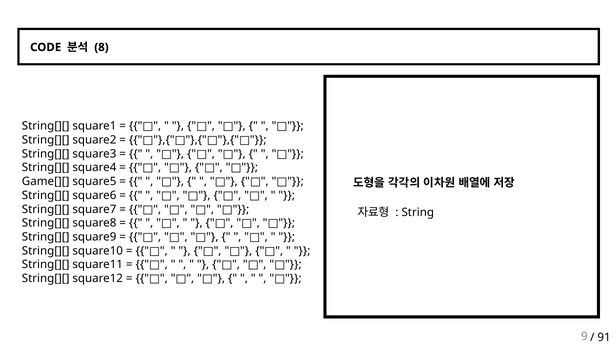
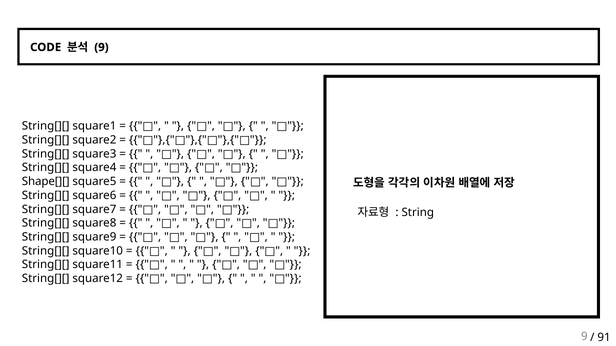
8 at (101, 47): 8 -> 9
Game[][: Game[][ -> Shape[][
